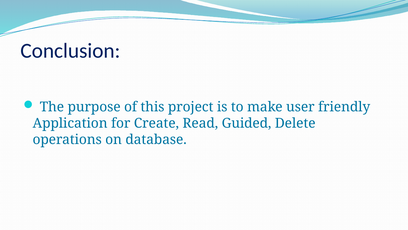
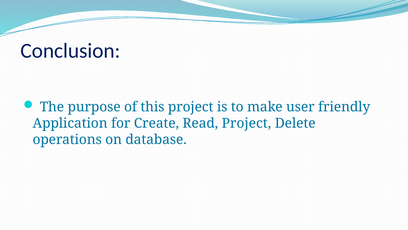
Read Guided: Guided -> Project
